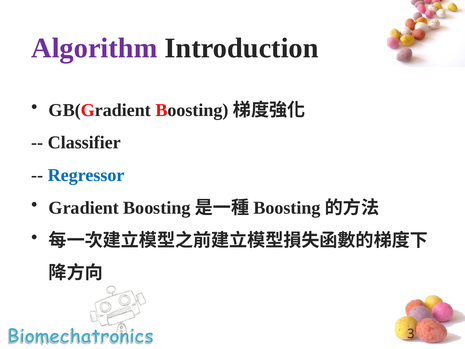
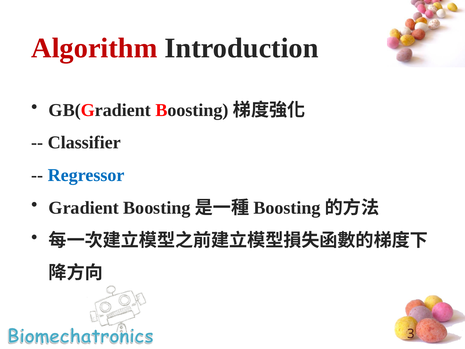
Algorithm colour: purple -> red
